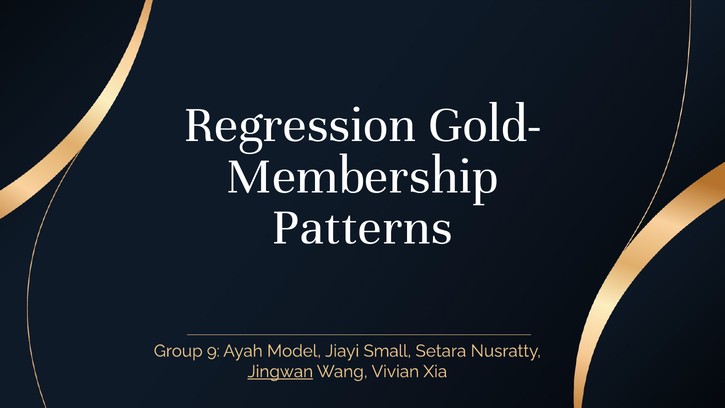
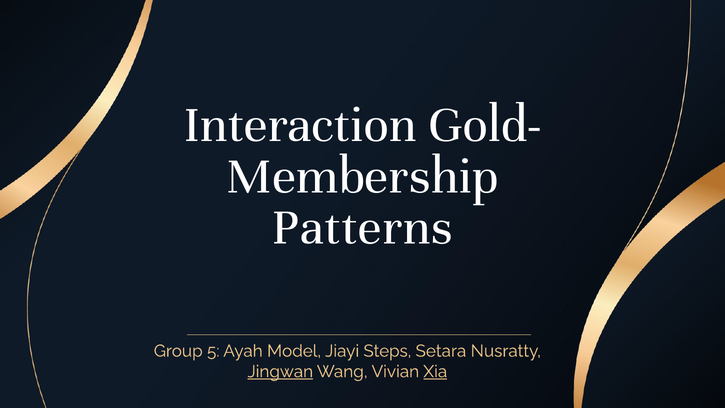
Regression: Regression -> Interaction
9: 9 -> 5
Small: Small -> Steps
Xia underline: none -> present
